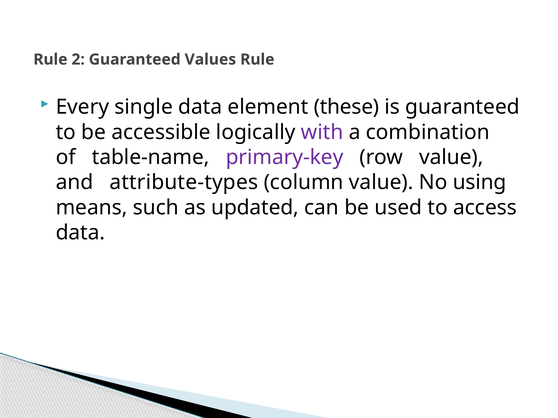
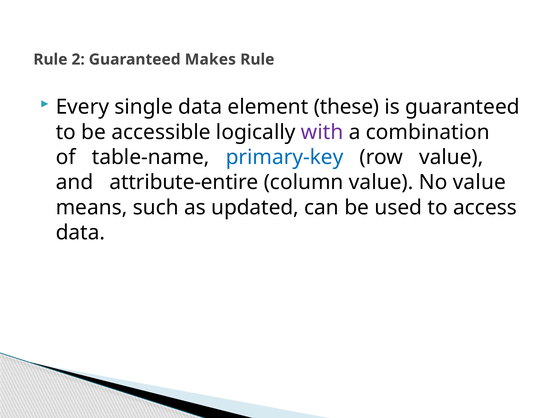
Values: Values -> Makes
primary-key colour: purple -> blue
attribute-types: attribute-types -> attribute-entire
No using: using -> value
